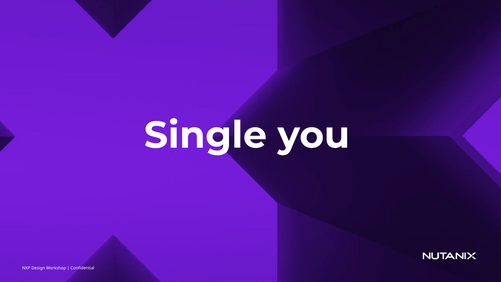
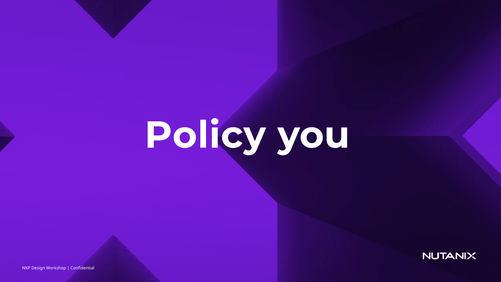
Single: Single -> Policy
